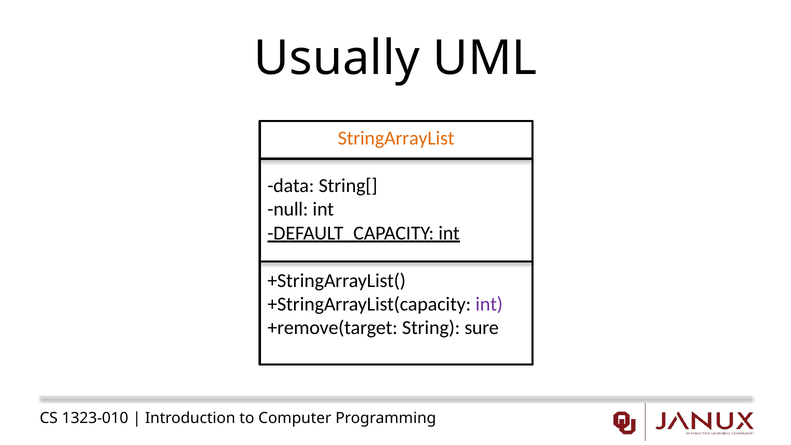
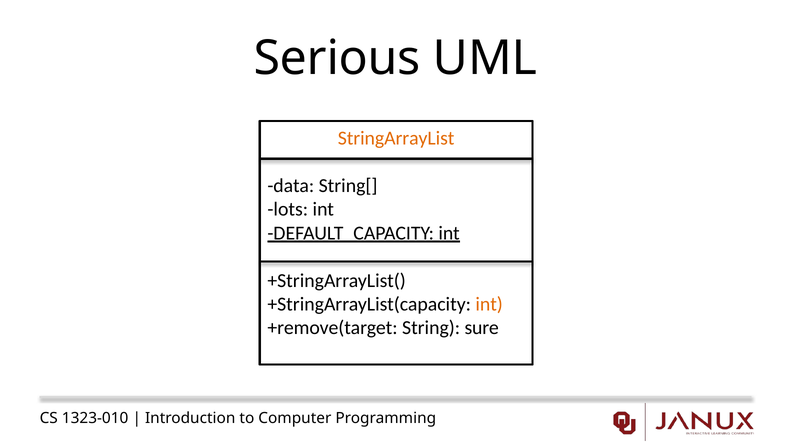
Usually: Usually -> Serious
null: null -> lots
int at (489, 304) colour: purple -> orange
